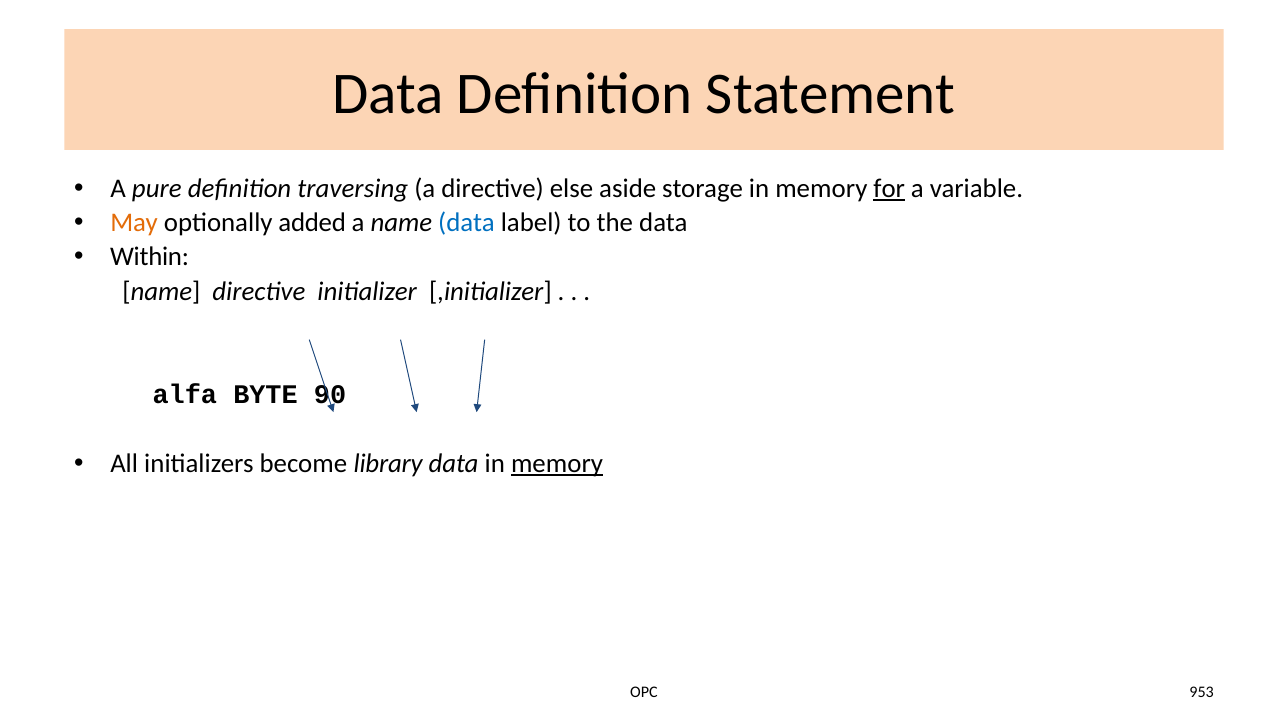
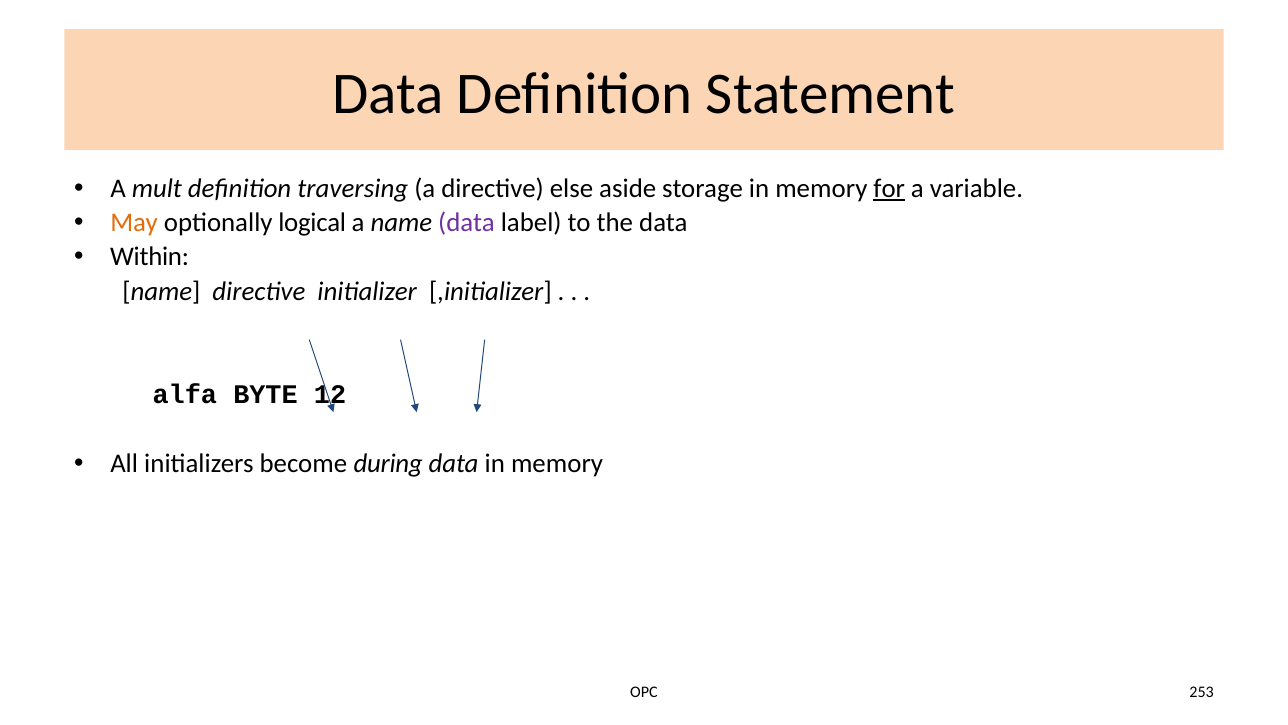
pure: pure -> mult
added: added -> logical
data at (467, 223) colour: blue -> purple
90: 90 -> 12
library: library -> during
memory at (557, 463) underline: present -> none
953: 953 -> 253
